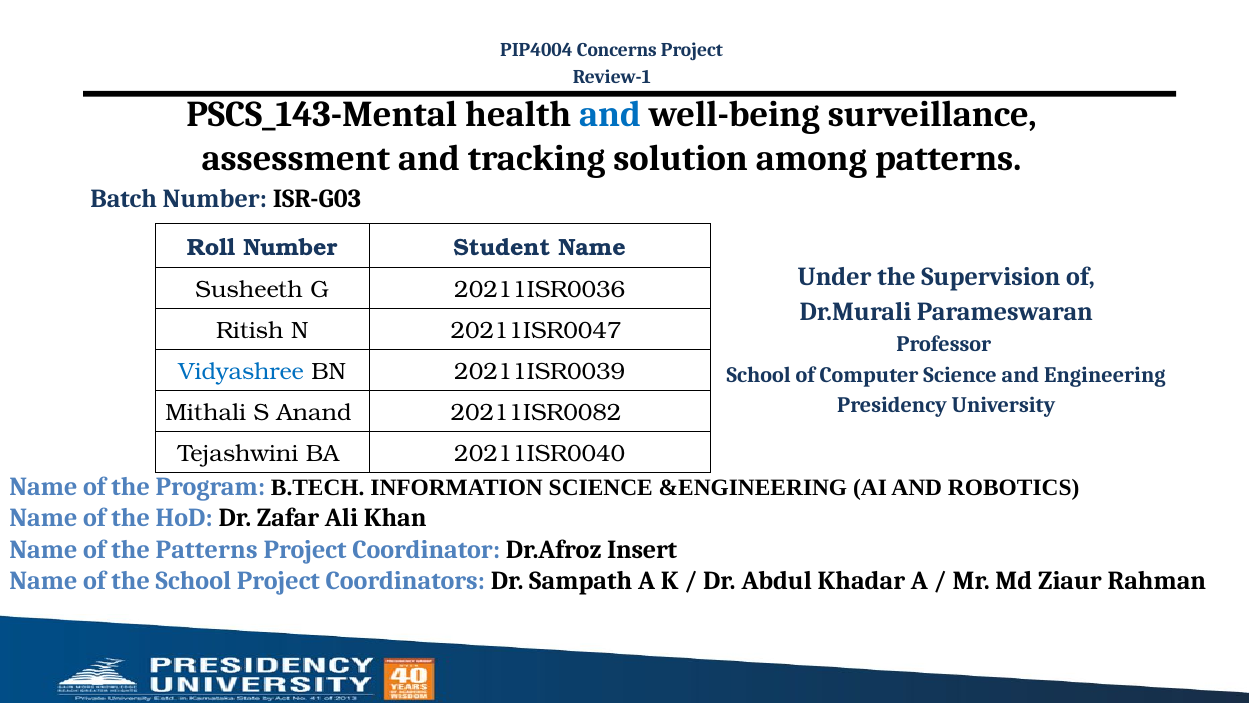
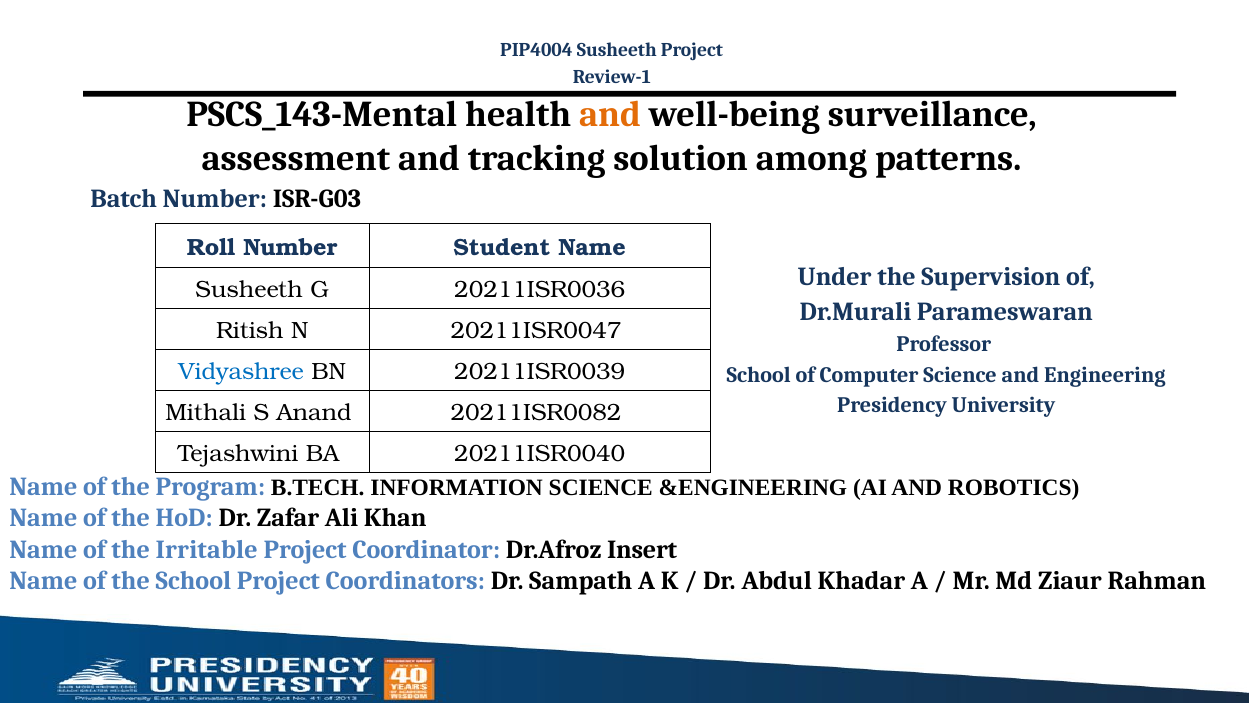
PIP4004 Concerns: Concerns -> Susheeth
and at (610, 114) colour: blue -> orange
the Patterns: Patterns -> Irritable
